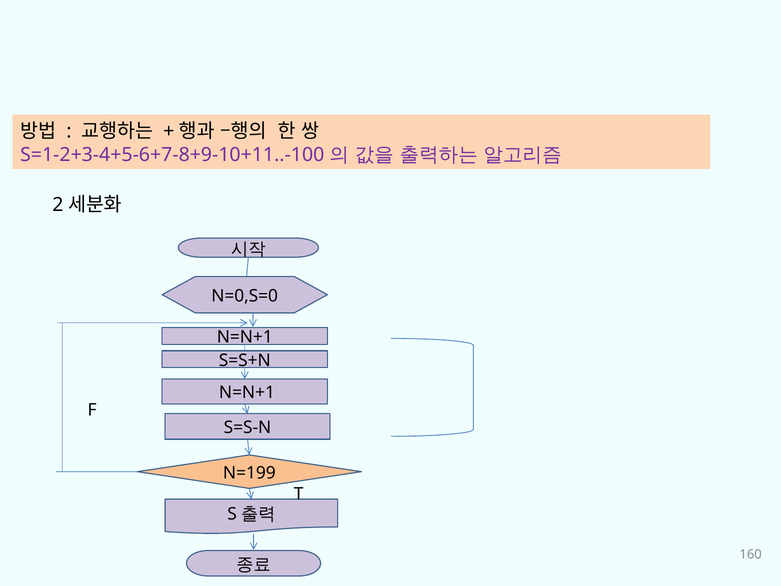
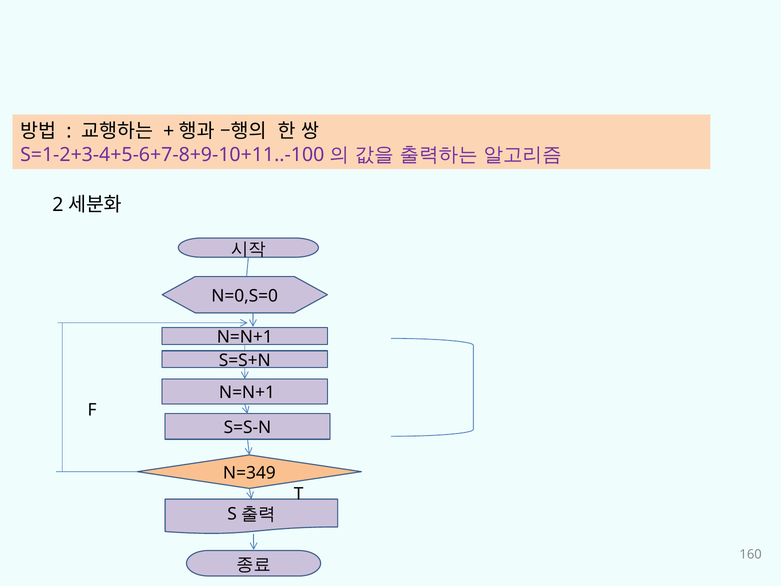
N=199: N=199 -> N=349
